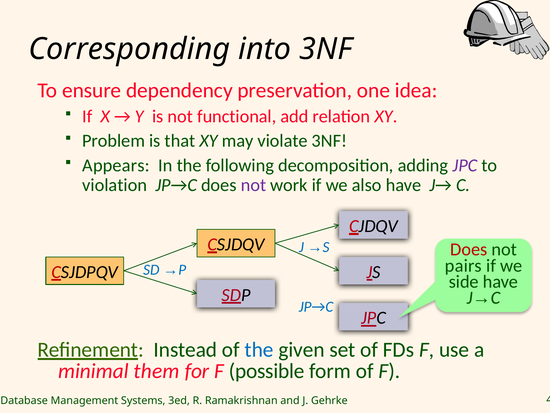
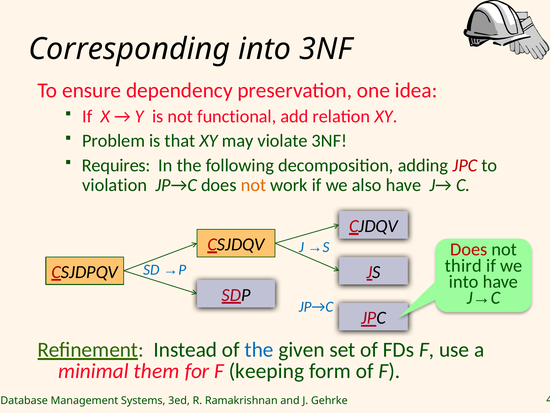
Appears: Appears -> Requires
JPC at (465, 165) colour: purple -> red
not at (253, 185) colour: purple -> orange
pairs: pairs -> third
side at (464, 281): side -> into
possible: possible -> keeping
